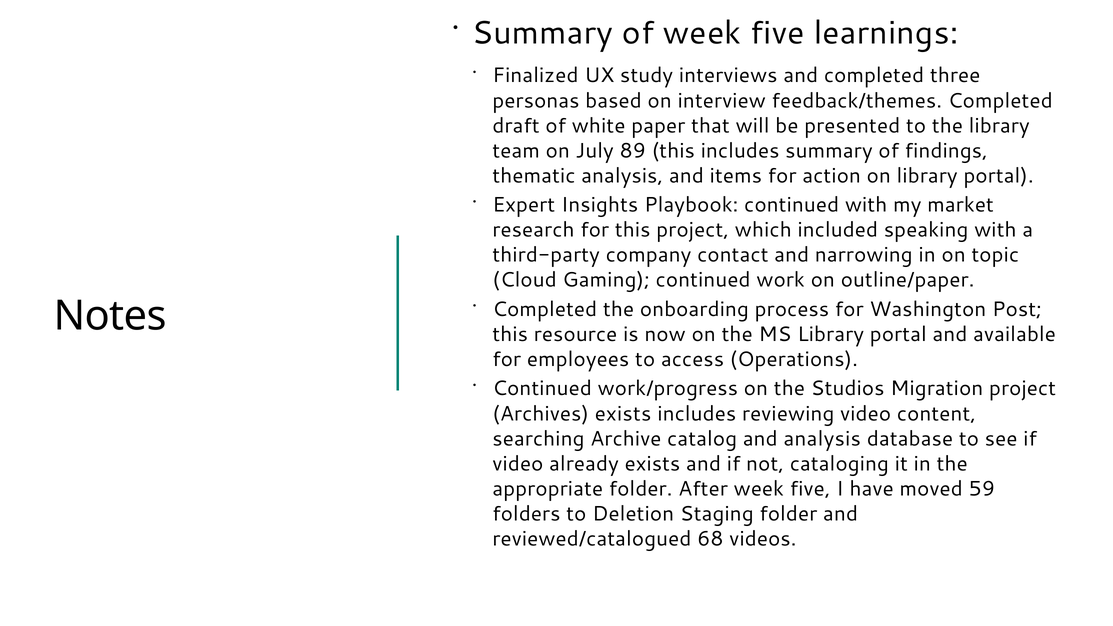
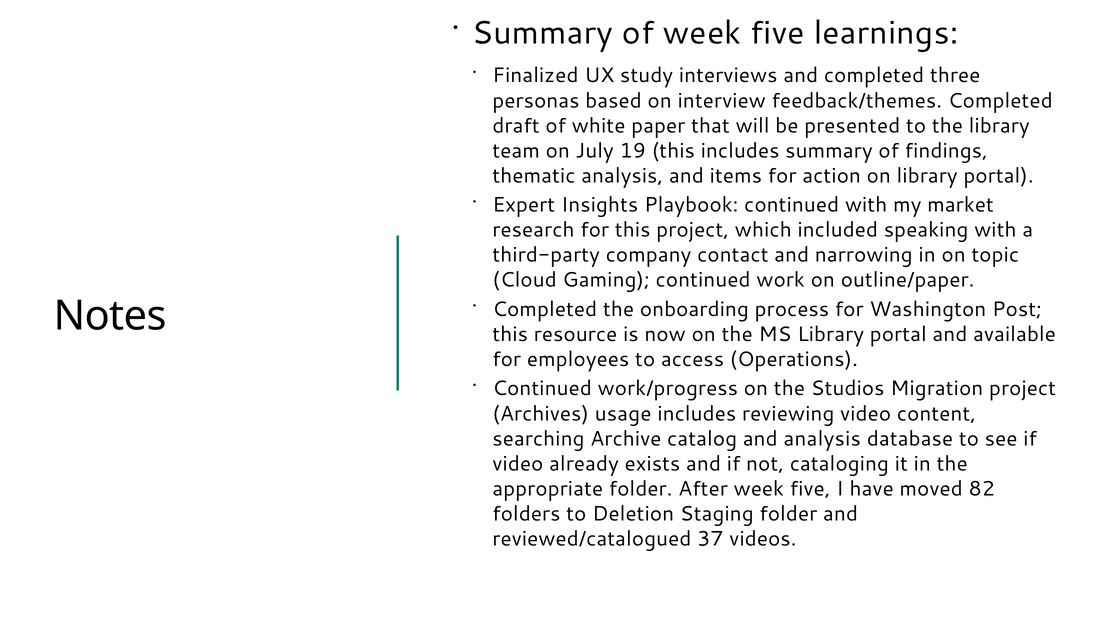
89: 89 -> 19
Archives exists: exists -> usage
59: 59 -> 82
68: 68 -> 37
